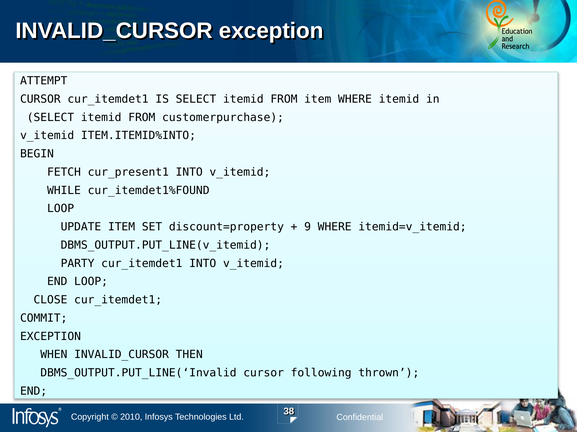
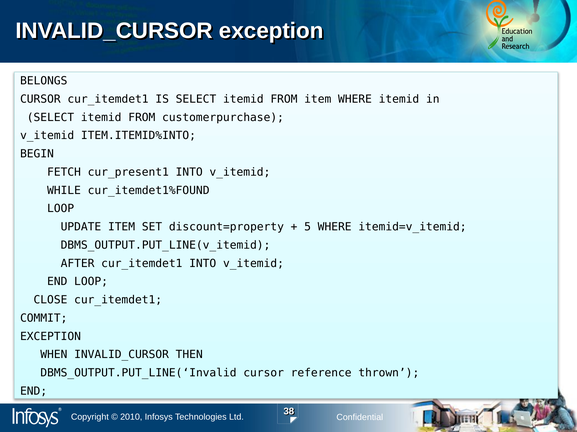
ATTEMPT: ATTEMPT -> BELONGS
9: 9 -> 5
PARTY: PARTY -> AFTER
following: following -> reference
